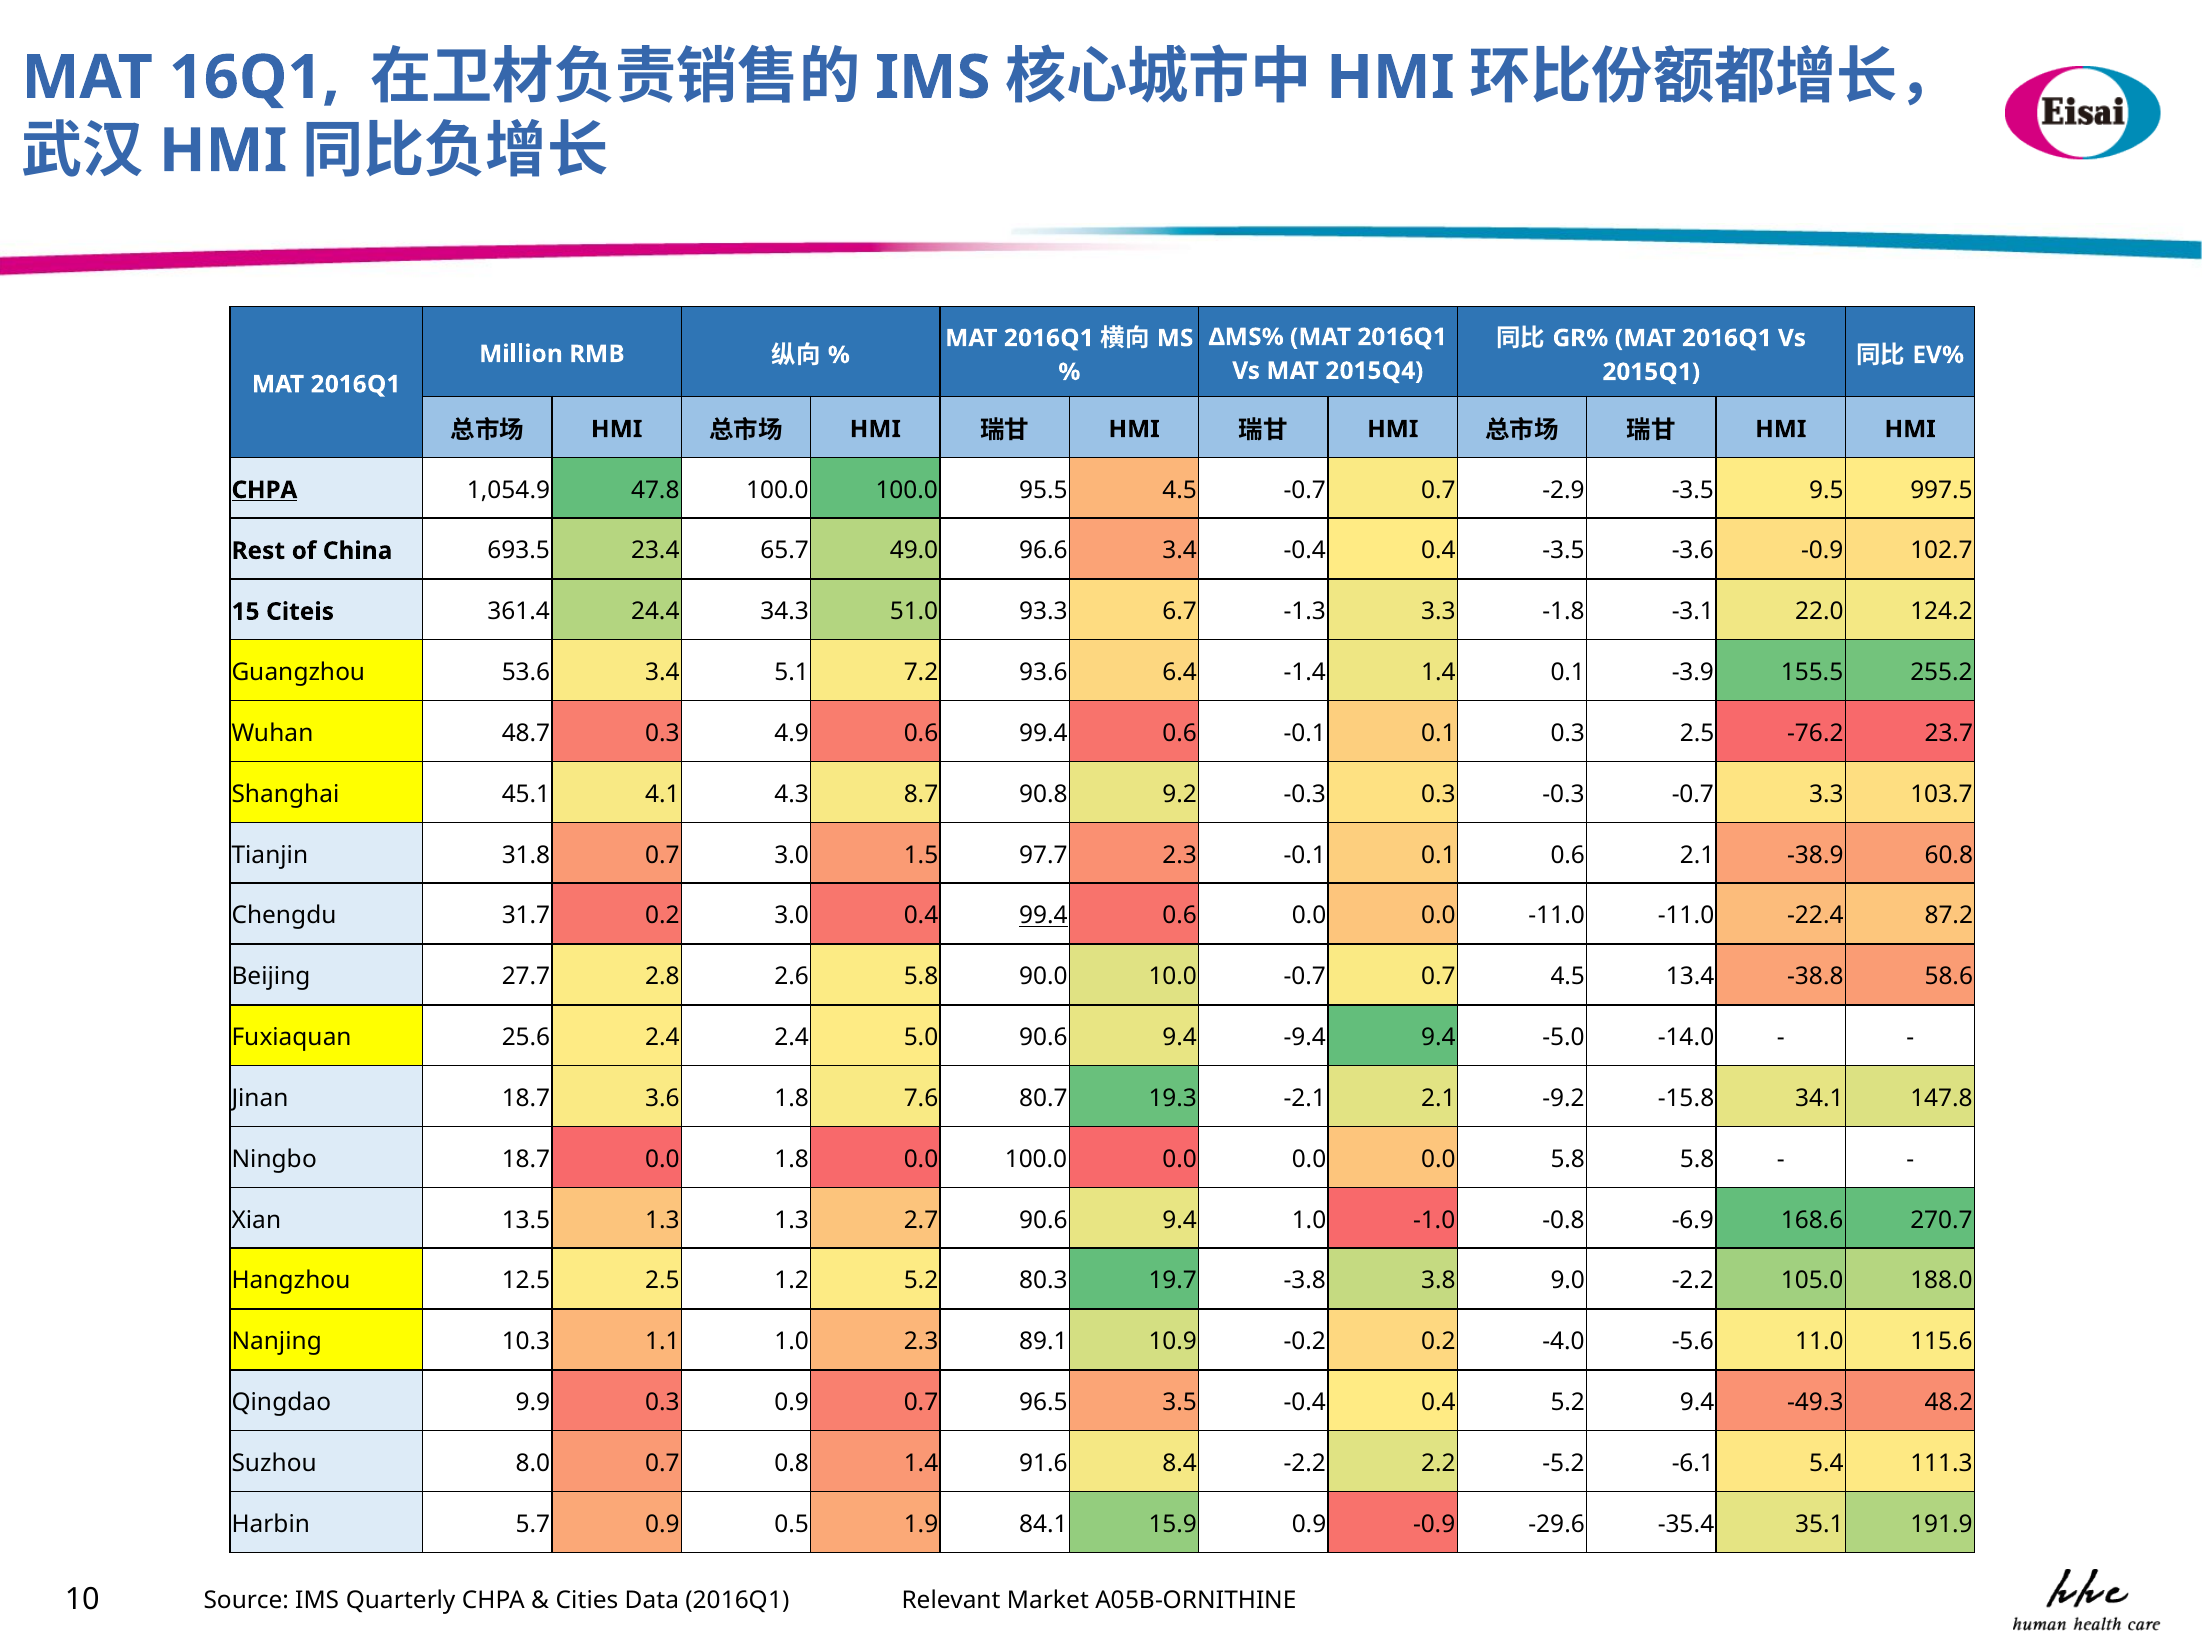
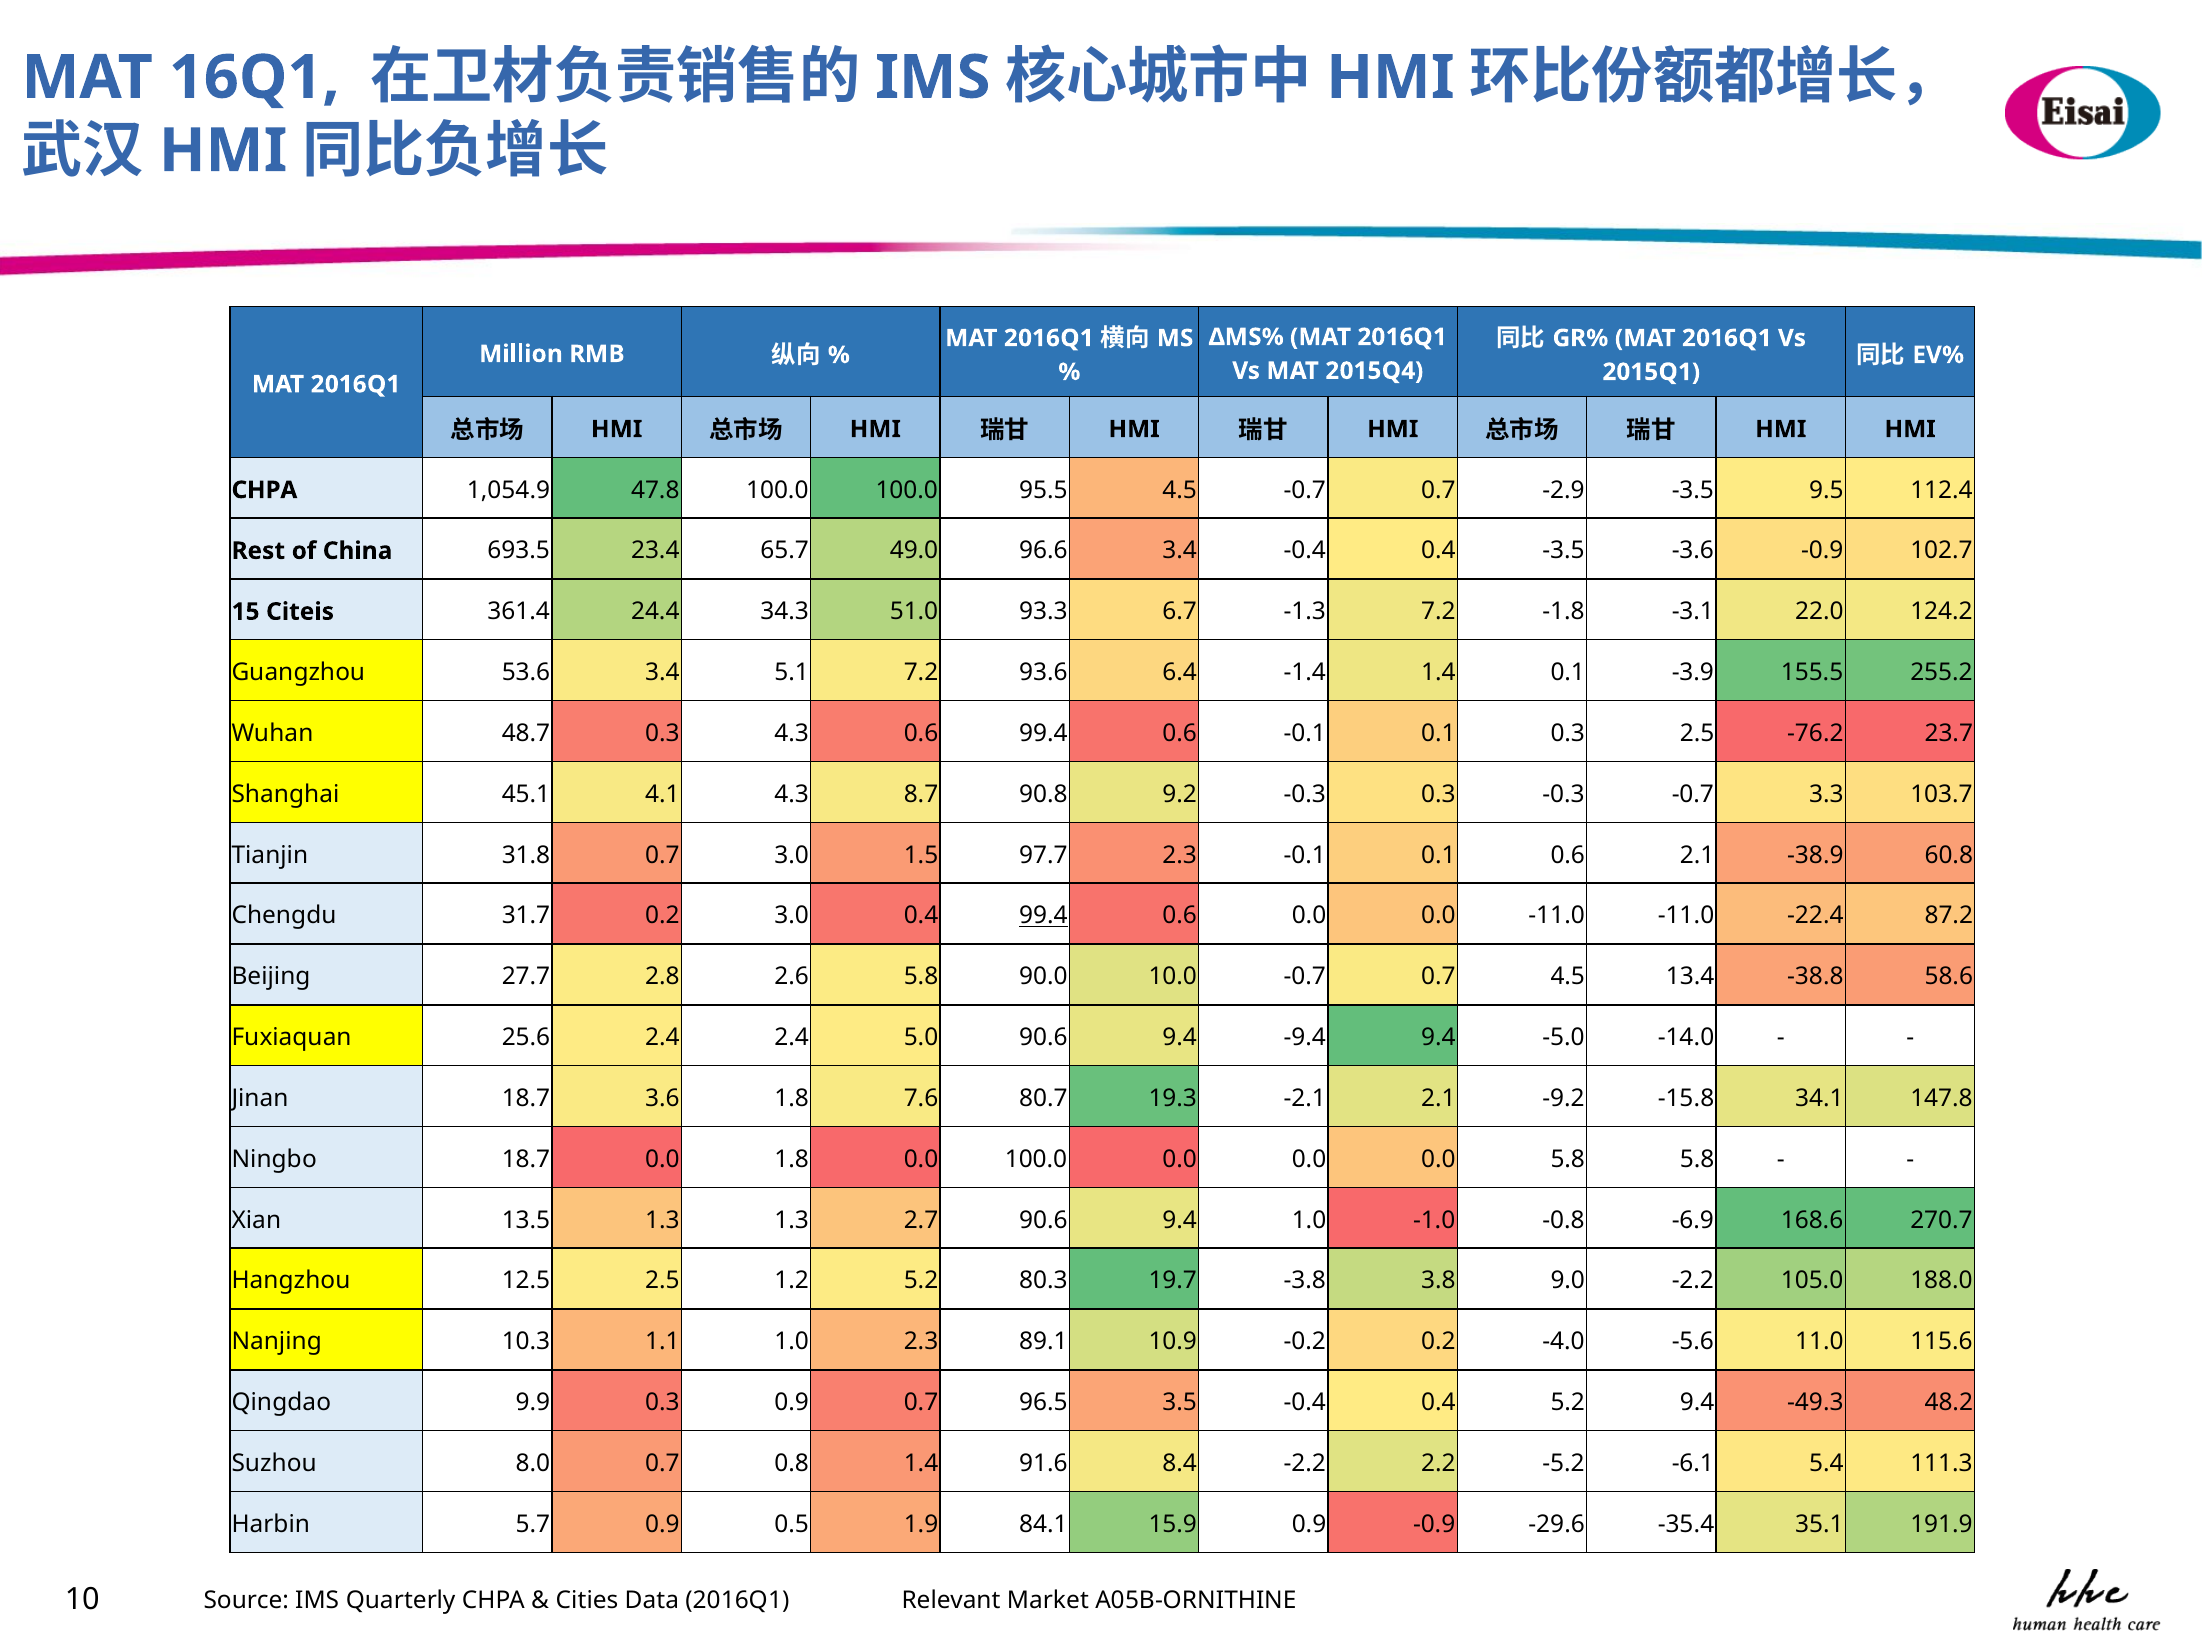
CHPA at (264, 490) underline: present -> none
997.5: 997.5 -> 112.4
-1.3 3.3: 3.3 -> 7.2
0.3 4.9: 4.9 -> 4.3
